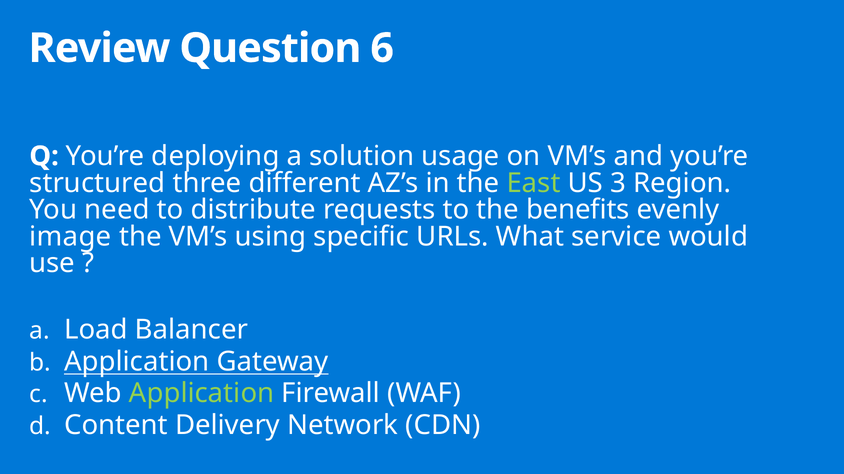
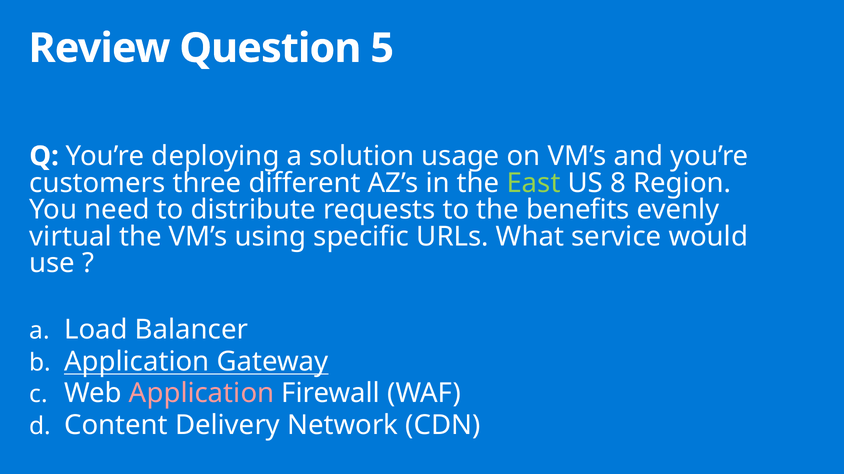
6: 6 -> 5
structured: structured -> customers
3: 3 -> 8
image: image -> virtual
Application at (202, 394) colour: light green -> pink
